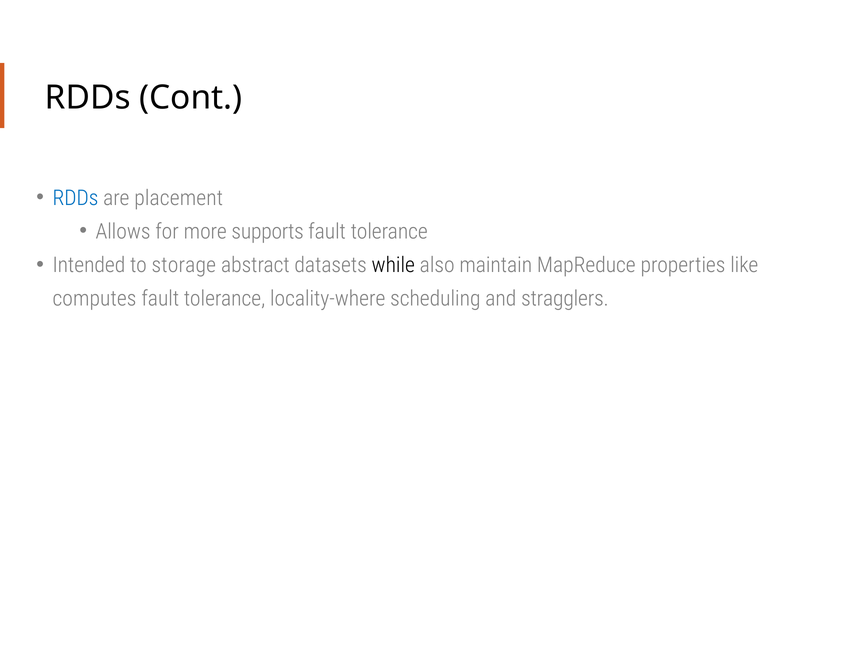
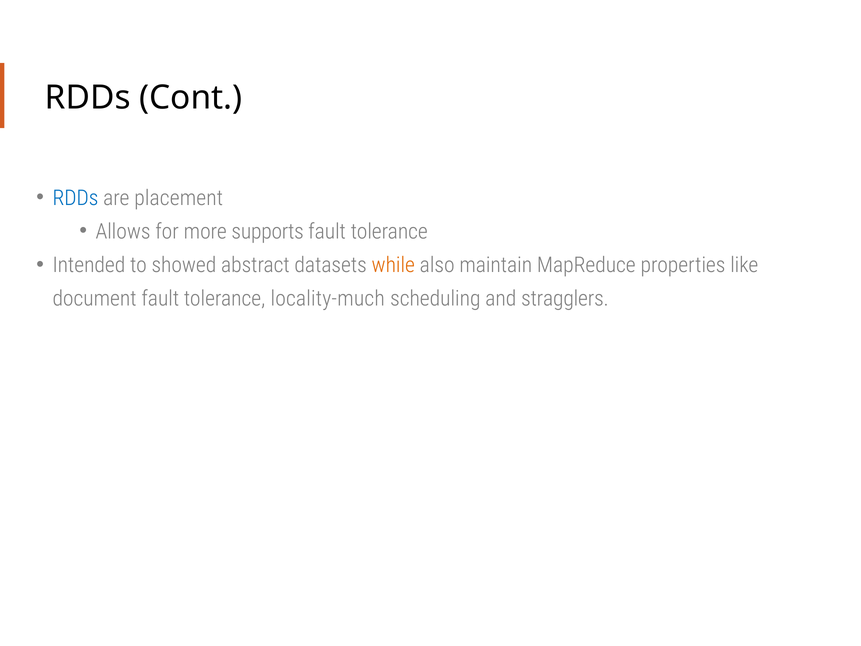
storage: storage -> showed
while colour: black -> orange
computes: computes -> document
locality-where: locality-where -> locality-much
